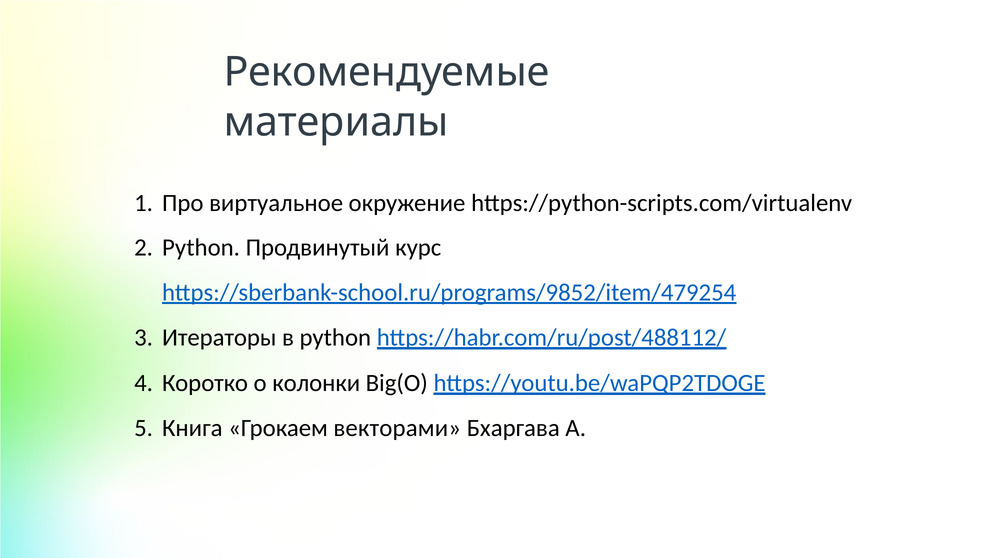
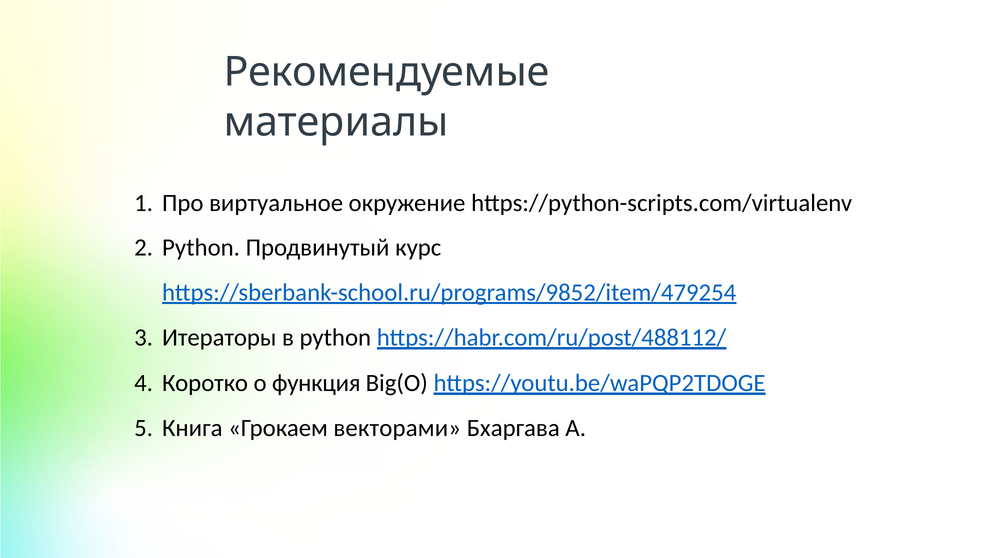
колонки: колонки -> функция
